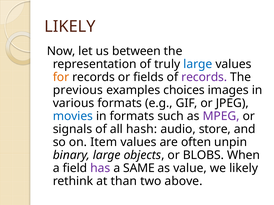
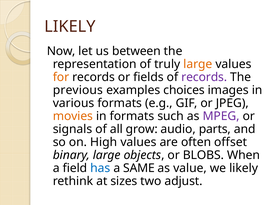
large at (198, 64) colour: blue -> orange
movies colour: blue -> orange
hash: hash -> grow
store: store -> parts
Item: Item -> High
unpin: unpin -> offset
has colour: purple -> blue
than: than -> sizes
above: above -> adjust
